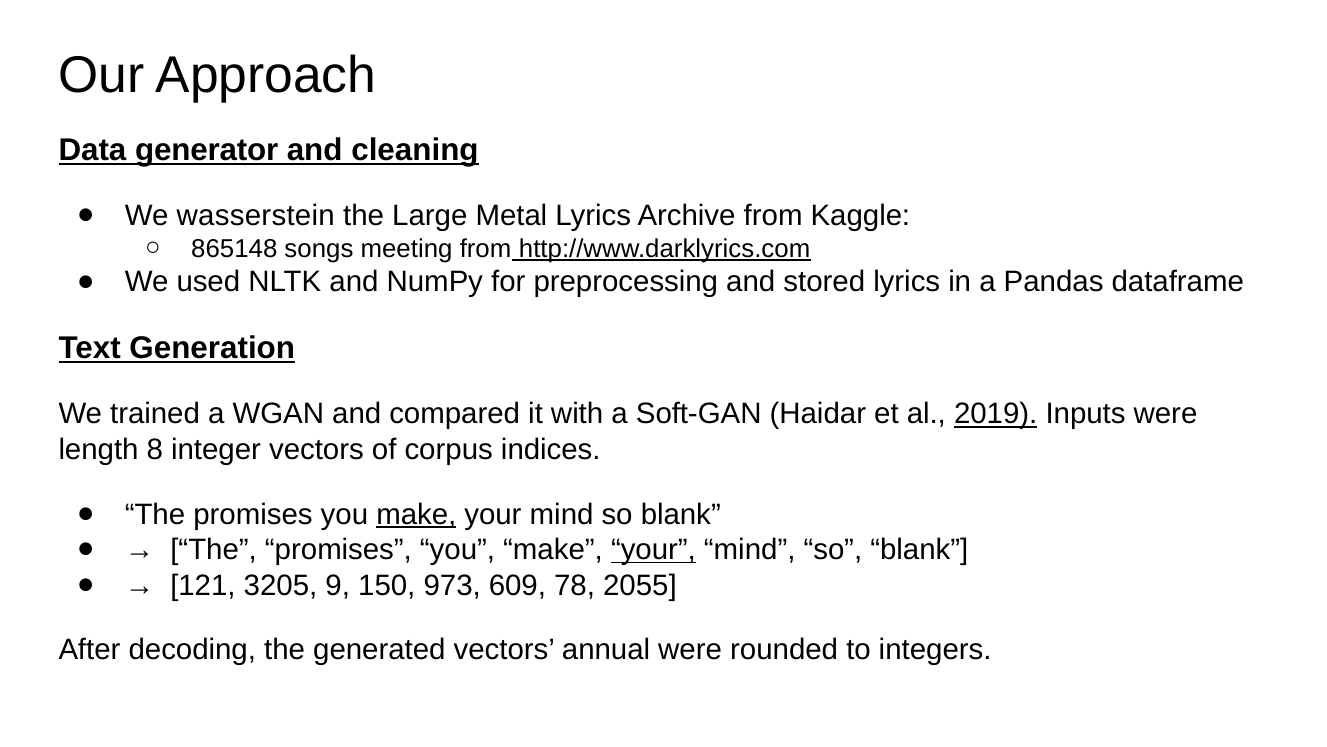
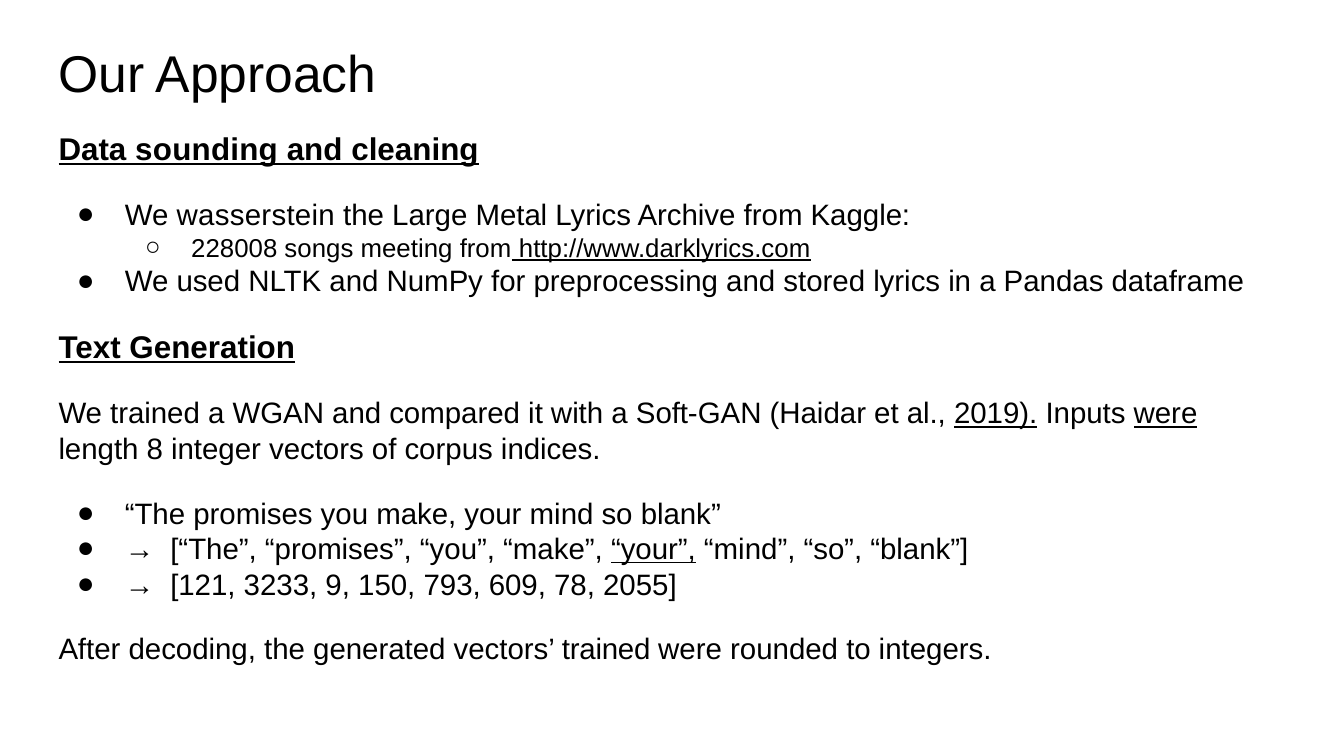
generator: generator -> sounding
865148: 865148 -> 228008
were at (1166, 414) underline: none -> present
make at (416, 514) underline: present -> none
3205: 3205 -> 3233
973: 973 -> 793
vectors annual: annual -> trained
